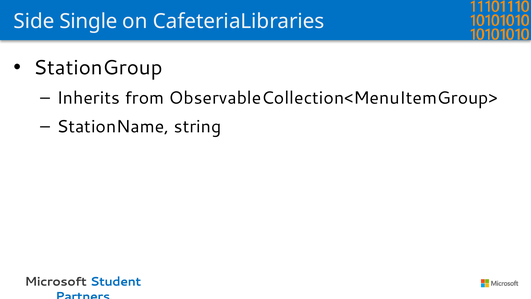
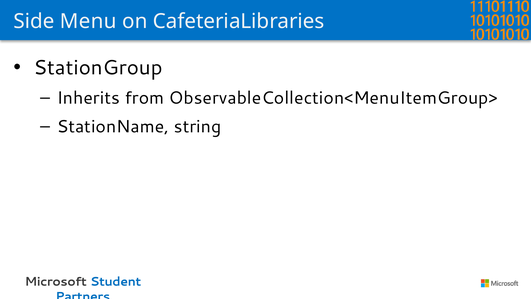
Single: Single -> Menu
